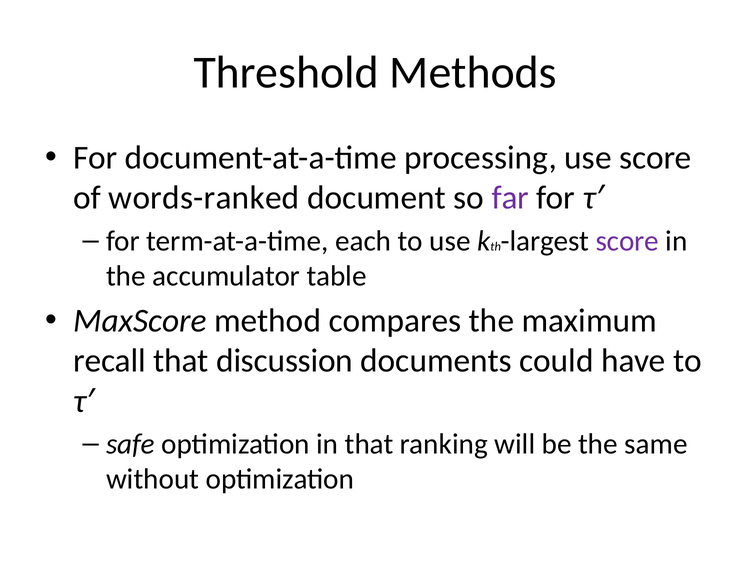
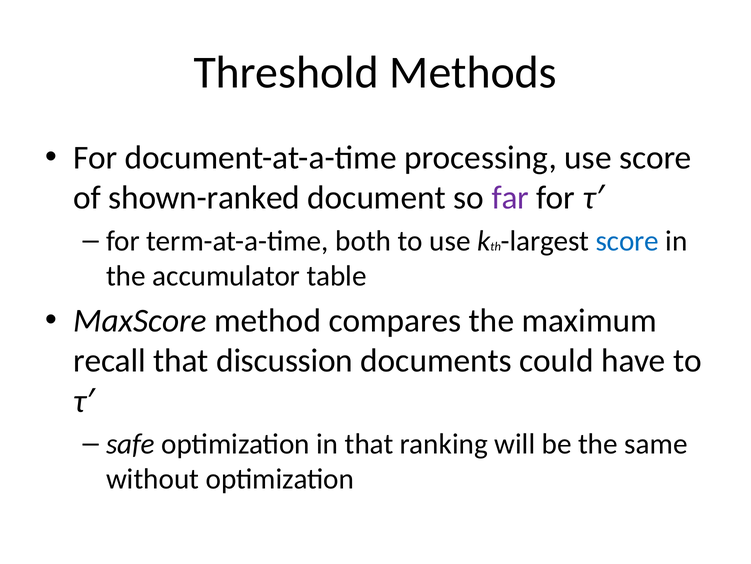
words-ranked: words-ranked -> shown-ranked
each: each -> both
score at (627, 241) colour: purple -> blue
